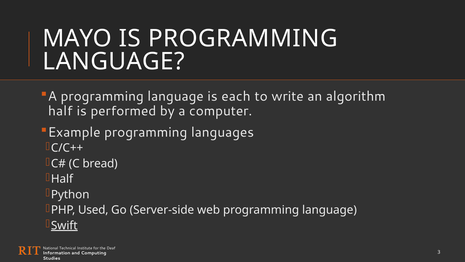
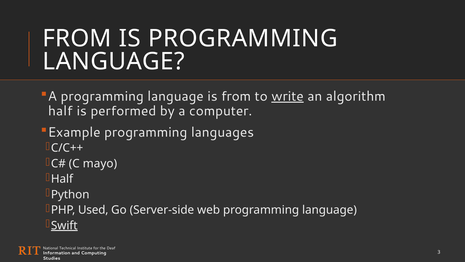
MAYO at (77, 38): MAYO -> FROM
is each: each -> from
write underline: none -> present
bread: bread -> mayo
